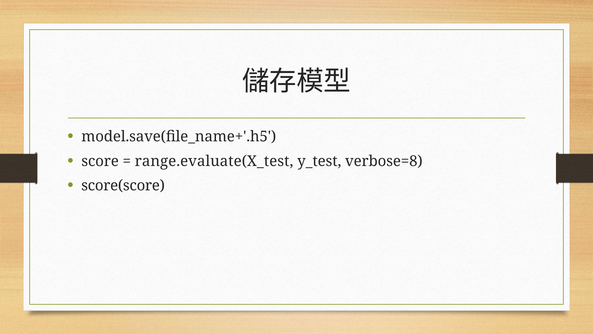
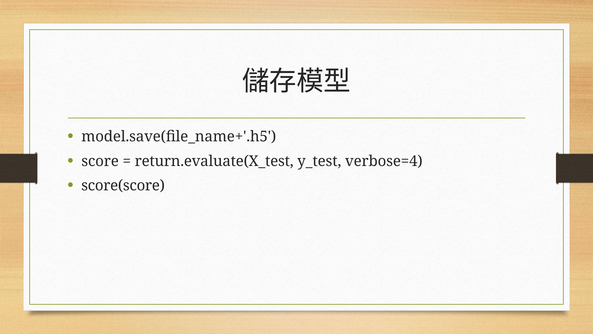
range.evaluate(X_test: range.evaluate(X_test -> return.evaluate(X_test
verbose=8: verbose=8 -> verbose=4
